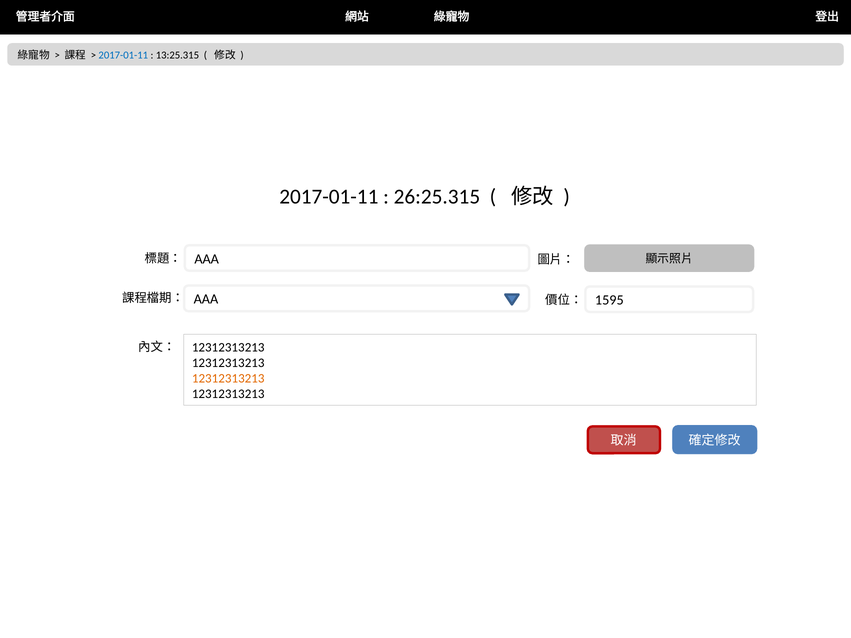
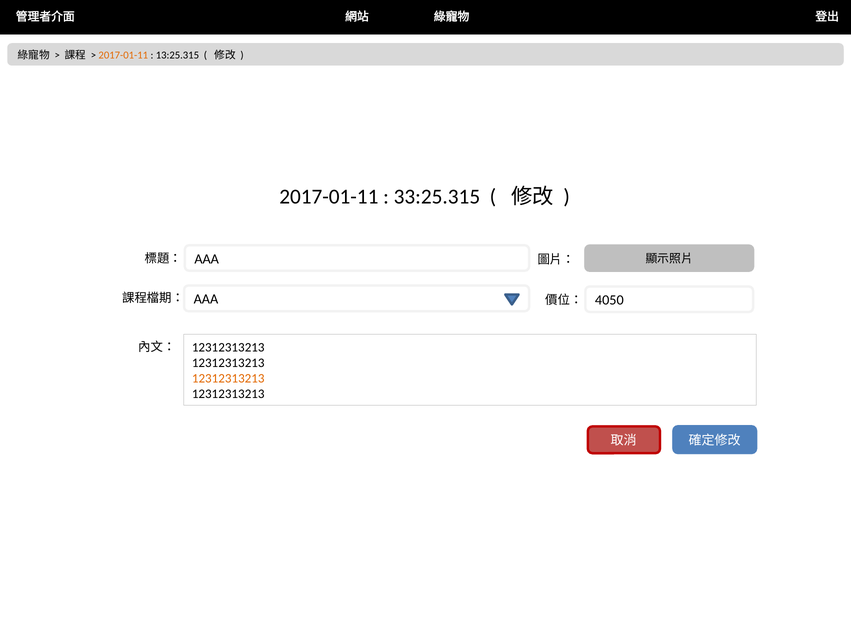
2017-01-11 at (123, 55) colour: blue -> orange
26:25.315: 26:25.315 -> 33:25.315
1595: 1595 -> 4050
